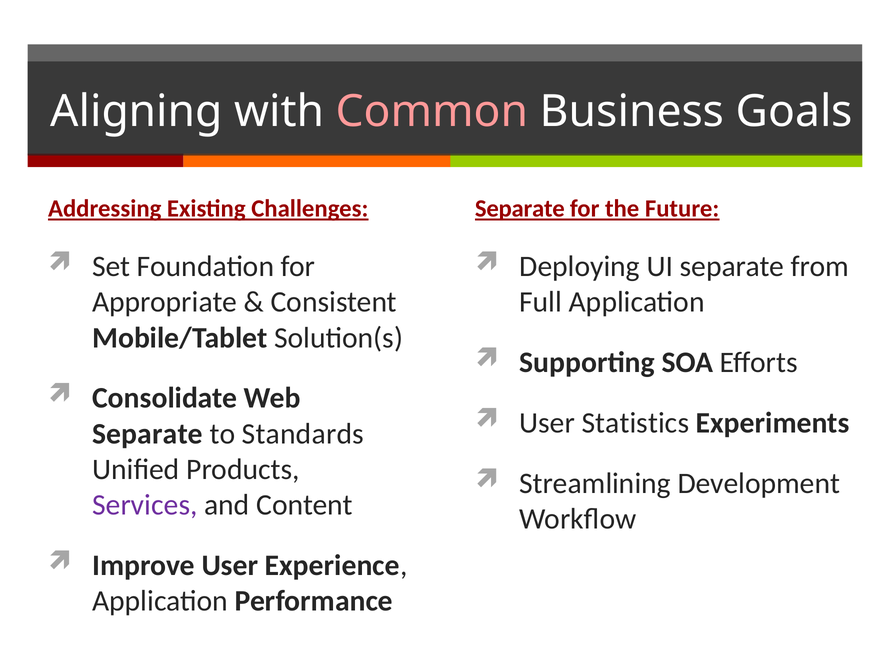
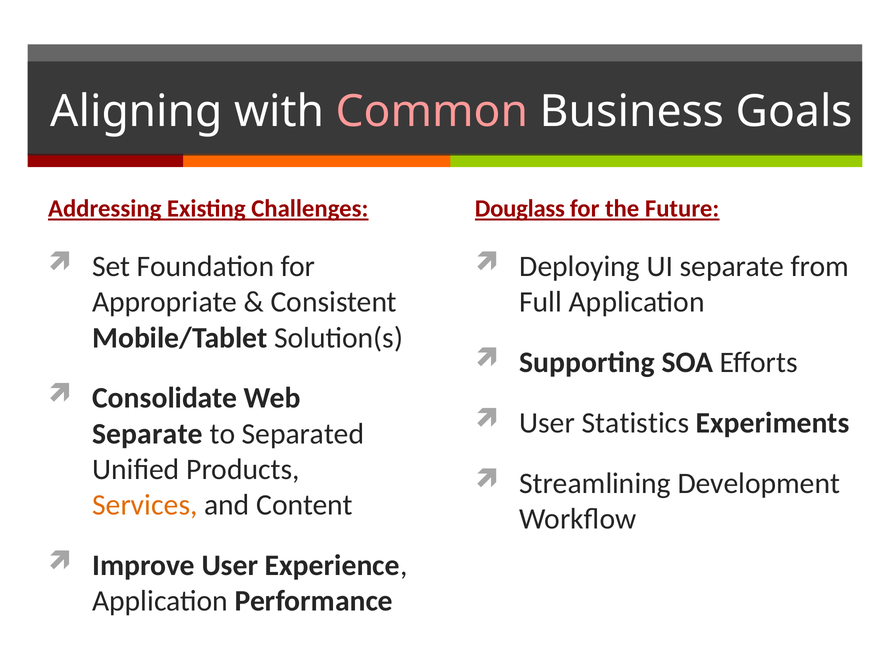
Separate at (520, 209): Separate -> Douglass
Standards: Standards -> Separated
Services colour: purple -> orange
